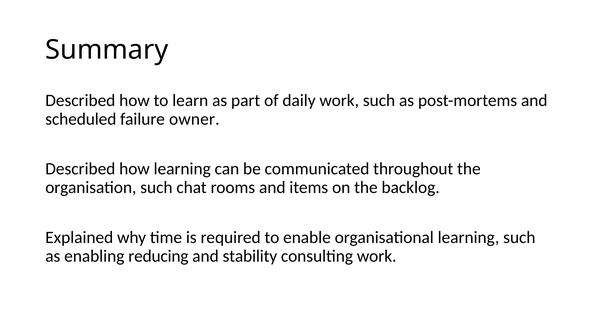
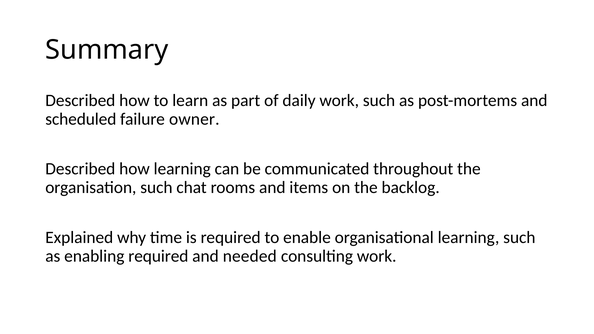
enabling reducing: reducing -> required
stability: stability -> needed
